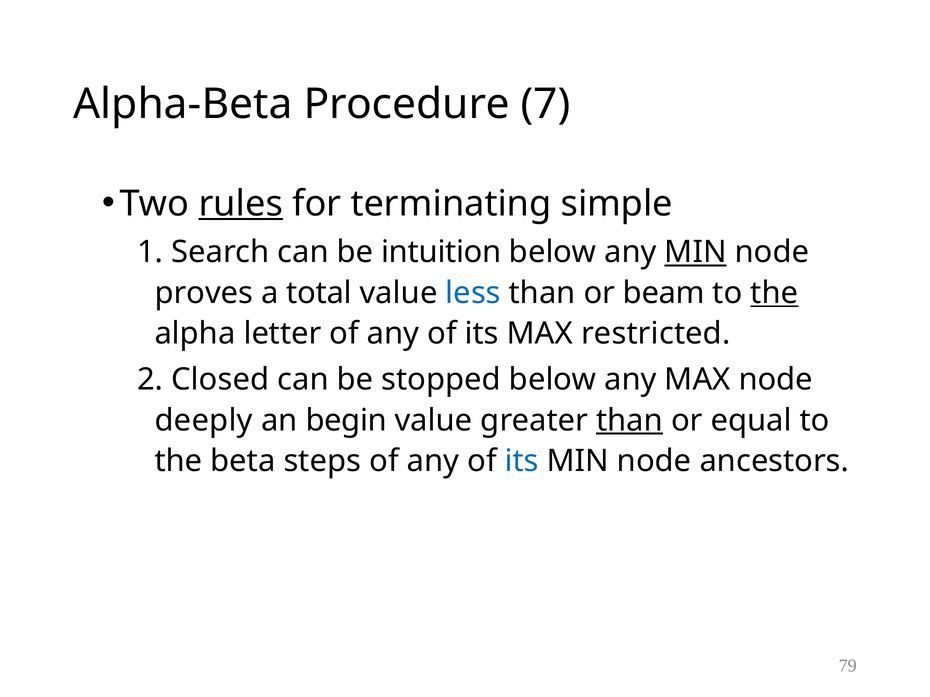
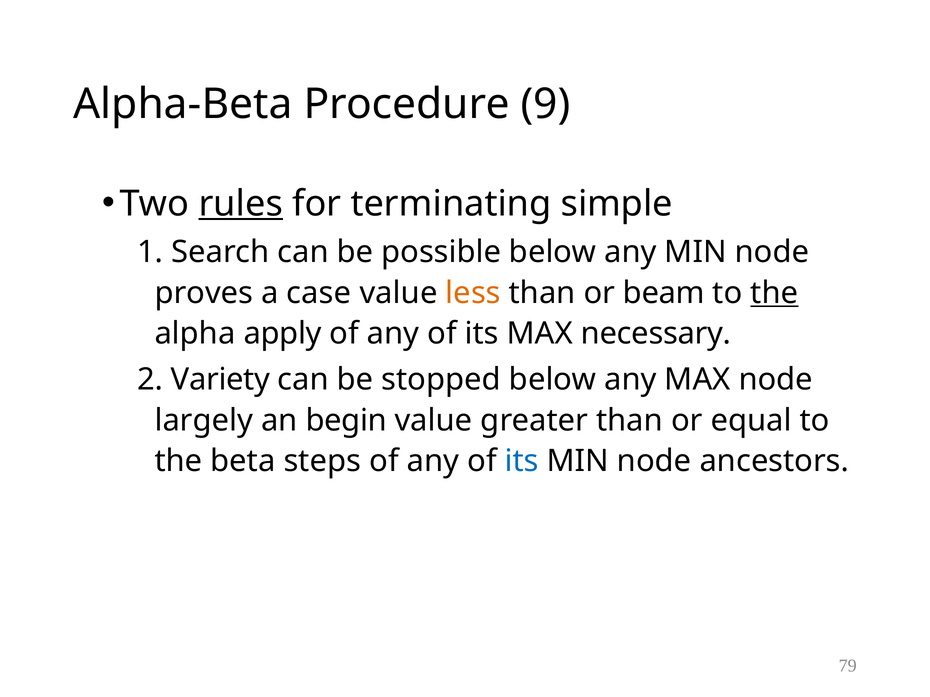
7: 7 -> 9
intuition: intuition -> possible
MIN at (696, 252) underline: present -> none
total: total -> case
less colour: blue -> orange
letter: letter -> apply
restricted: restricted -> necessary
Closed: Closed -> Variety
deeply: deeply -> largely
than at (630, 421) underline: present -> none
